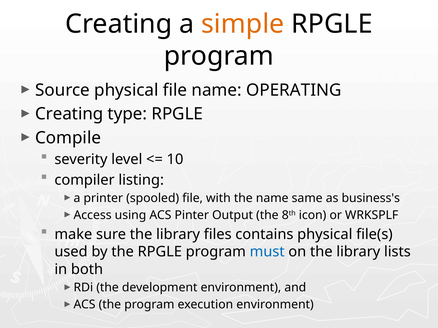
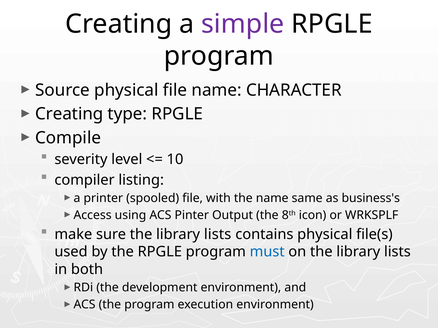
simple colour: orange -> purple
OPERATING: OPERATING -> CHARACTER
sure the library files: files -> lists
